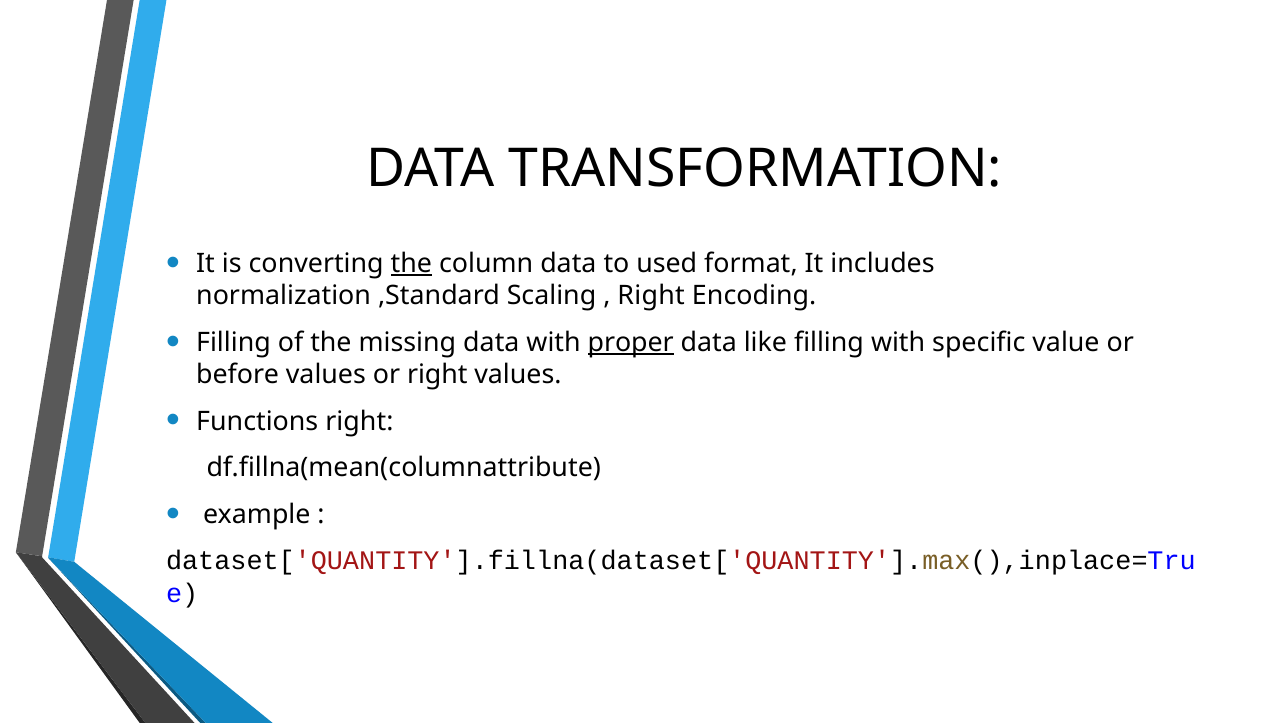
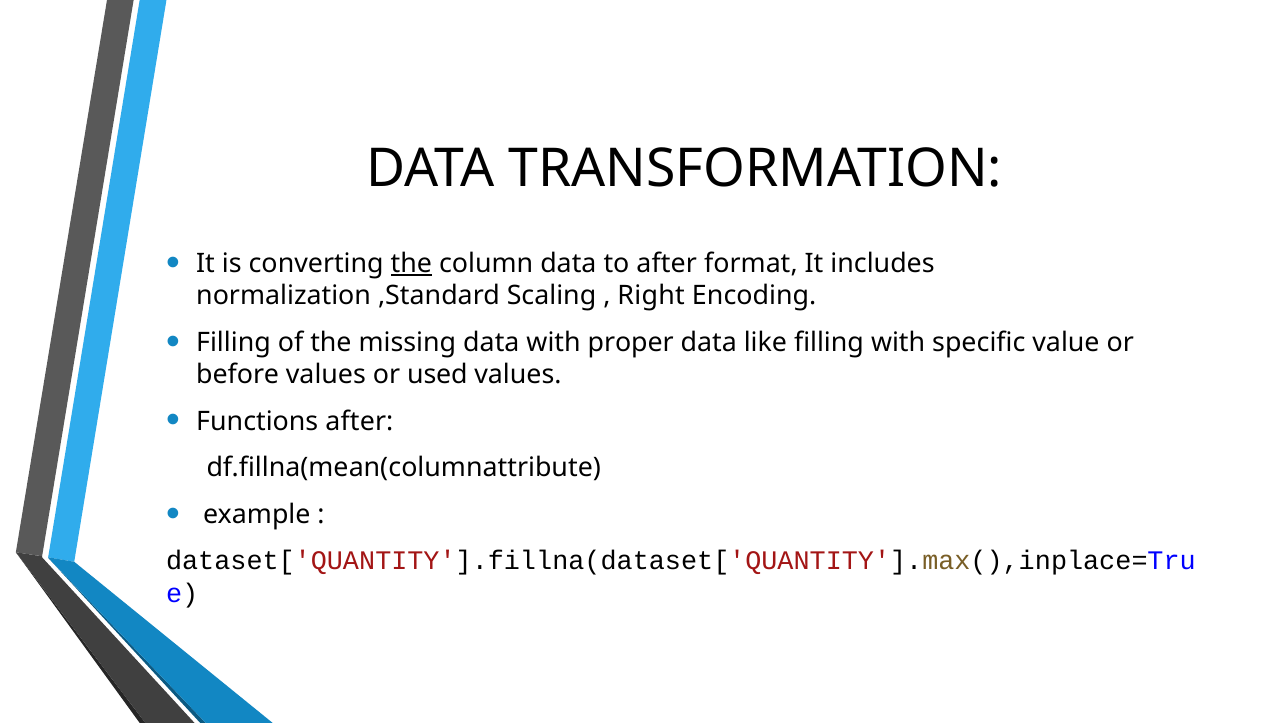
to used: used -> after
proper underline: present -> none
or right: right -> used
Functions right: right -> after
